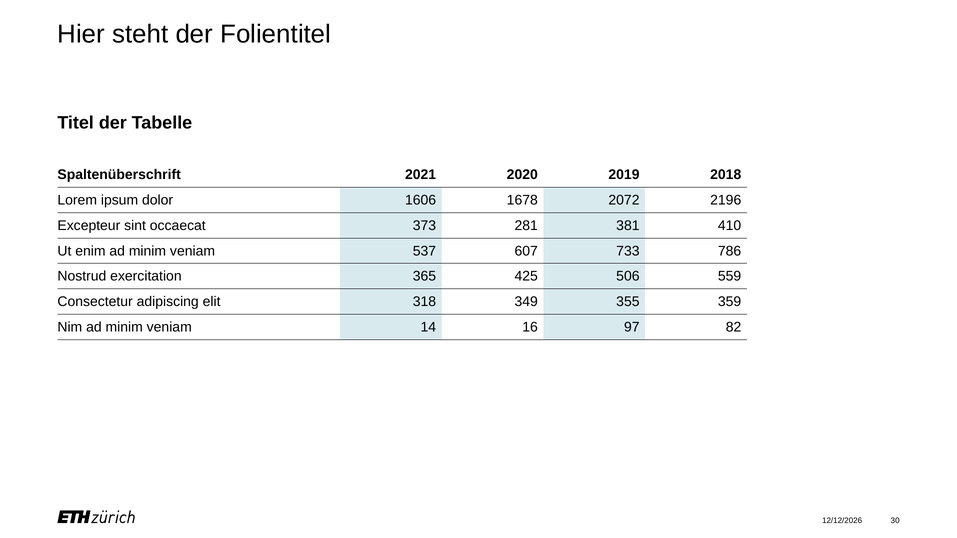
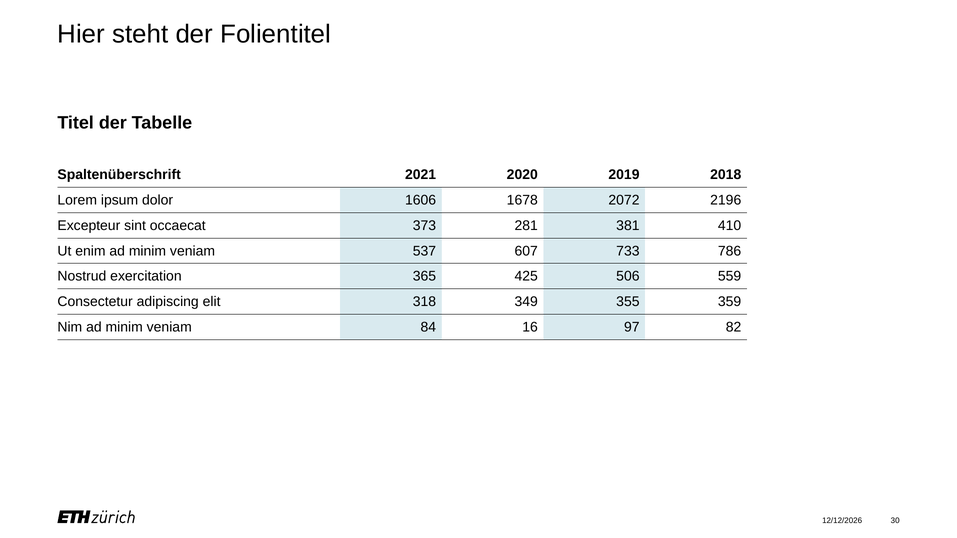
14: 14 -> 84
